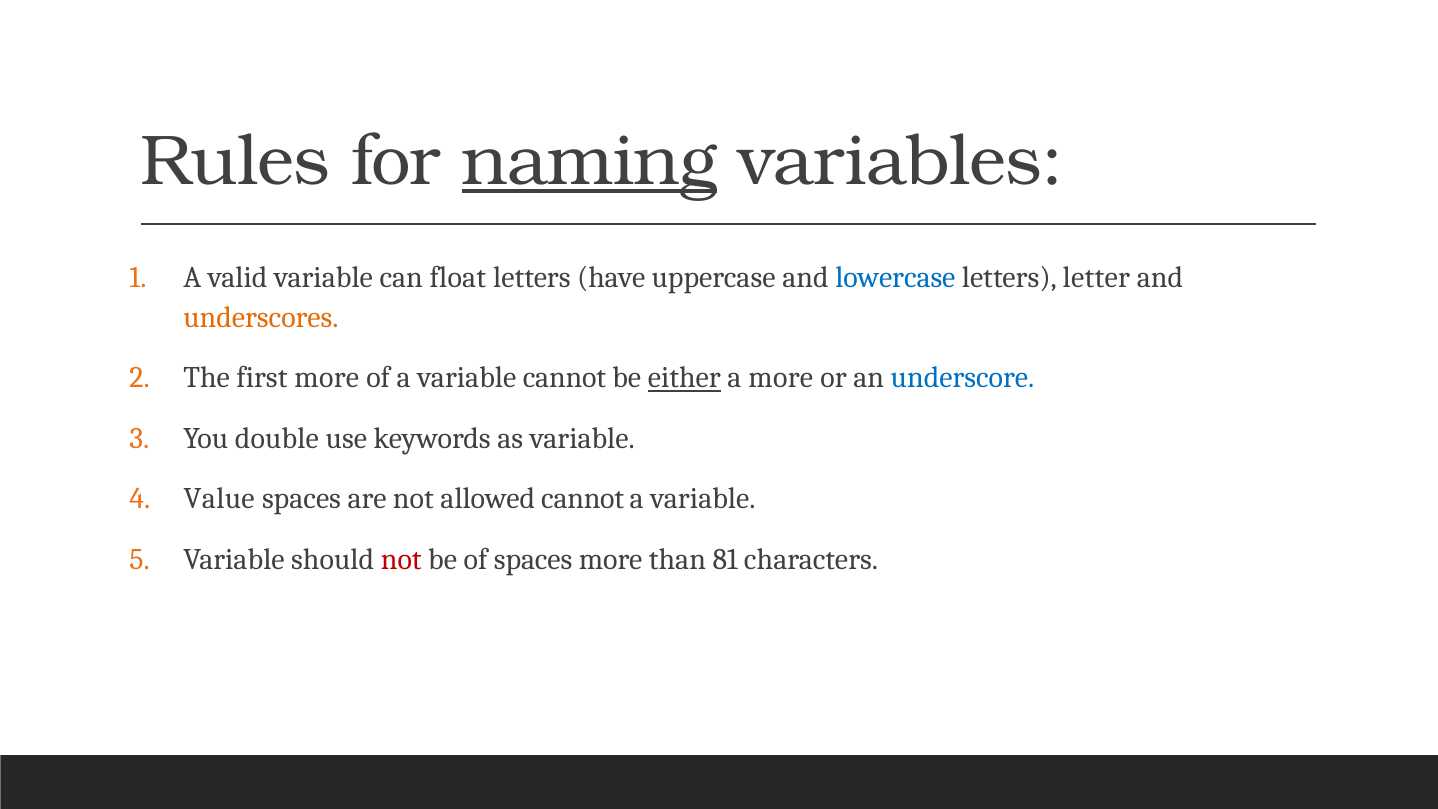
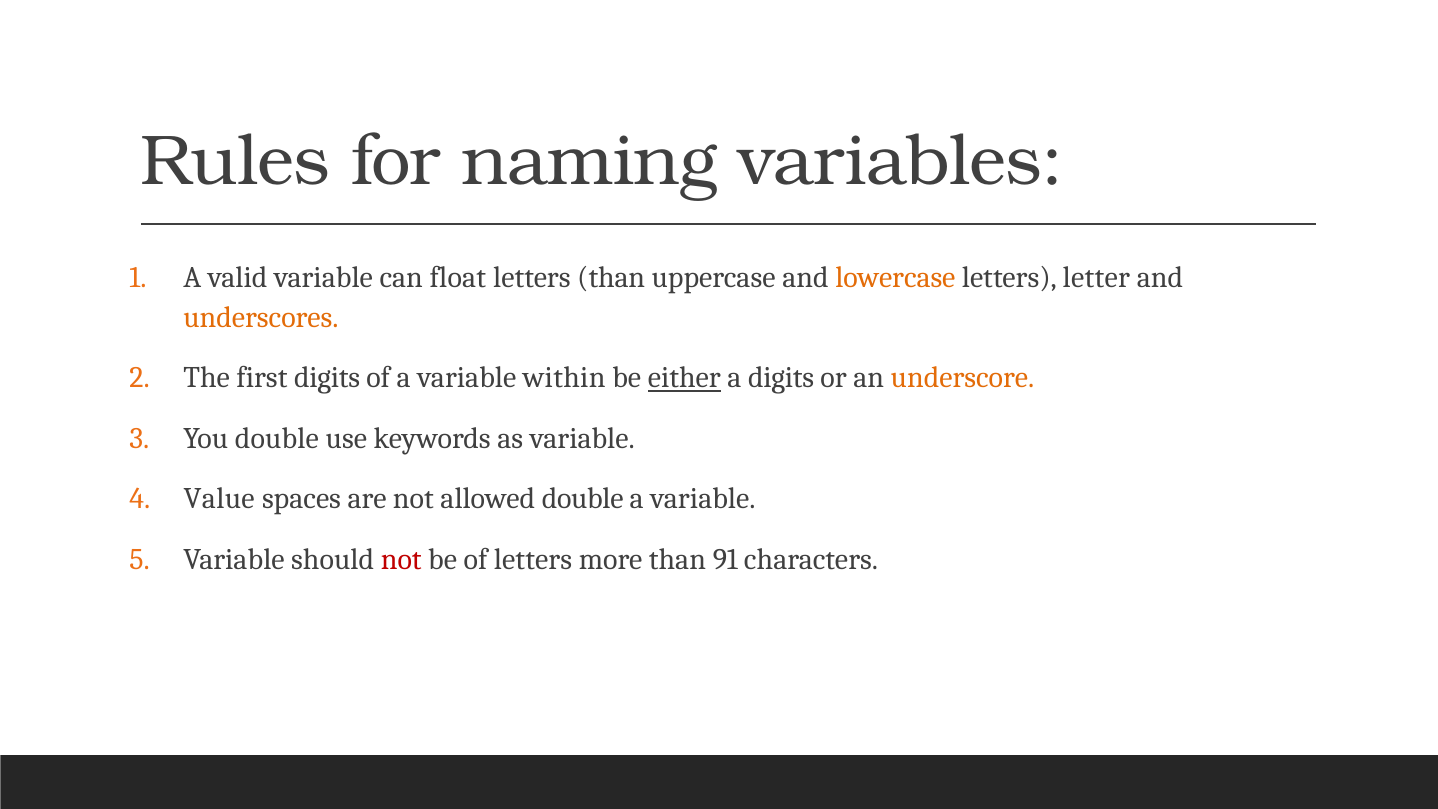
naming underline: present -> none
letters have: have -> than
lowercase colour: blue -> orange
first more: more -> digits
variable cannot: cannot -> within
a more: more -> digits
underscore colour: blue -> orange
allowed cannot: cannot -> double
of spaces: spaces -> letters
81: 81 -> 91
